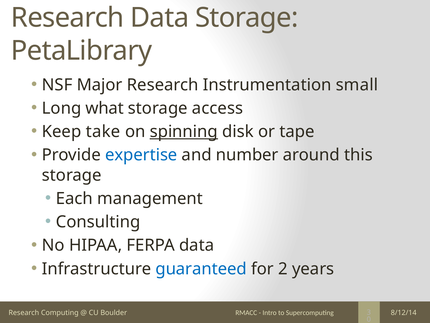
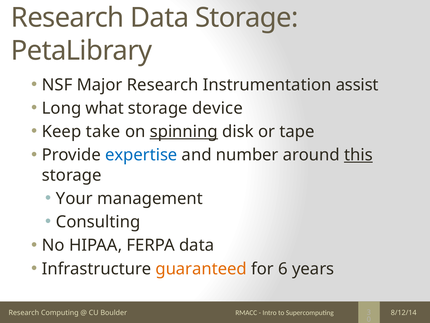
small: small -> assist
access: access -> device
this underline: none -> present
Each: Each -> Your
guaranteed colour: blue -> orange
2: 2 -> 6
